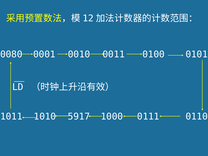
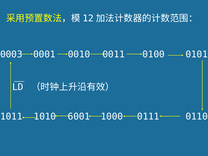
0080: 0080 -> 0003
5917: 5917 -> 6001
